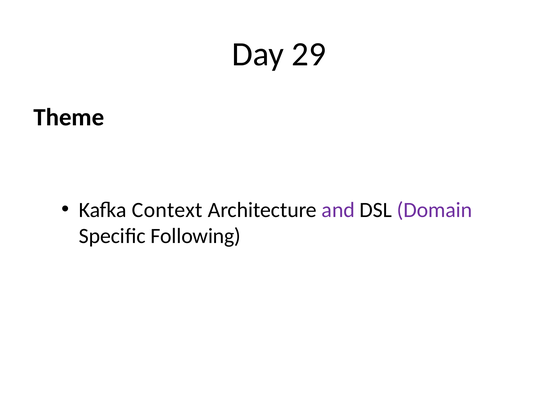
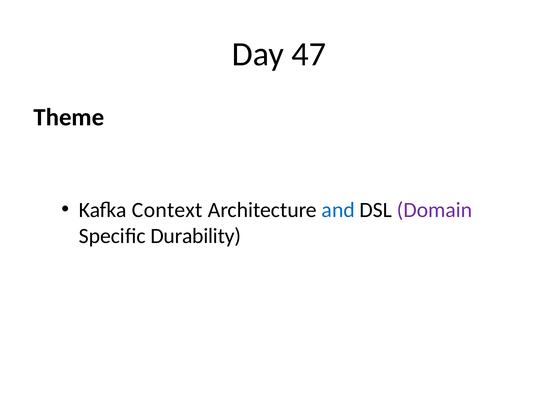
29: 29 -> 47
and colour: purple -> blue
Following: Following -> Durability
